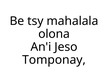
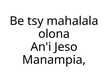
Tomponay: Tomponay -> Manampia
